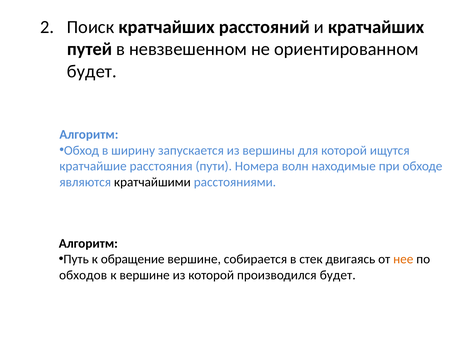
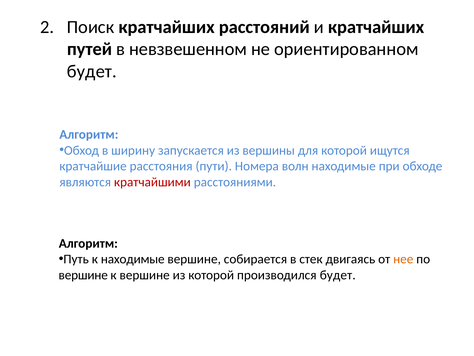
кратчайшими colour: black -> red
к обращение: обращение -> находимые
обходов at (83, 275): обходов -> вершине
